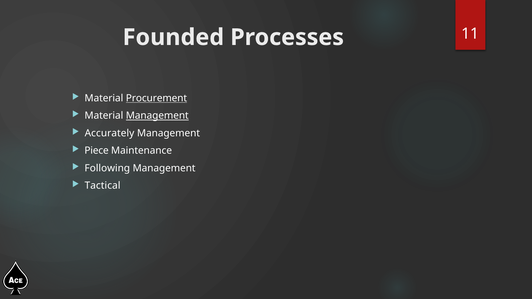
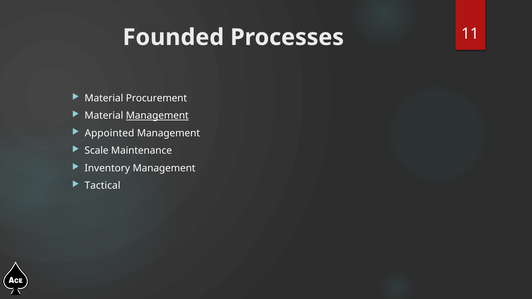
Procurement underline: present -> none
Accurately: Accurately -> Appointed
Piece: Piece -> Scale
Following: Following -> Inventory
